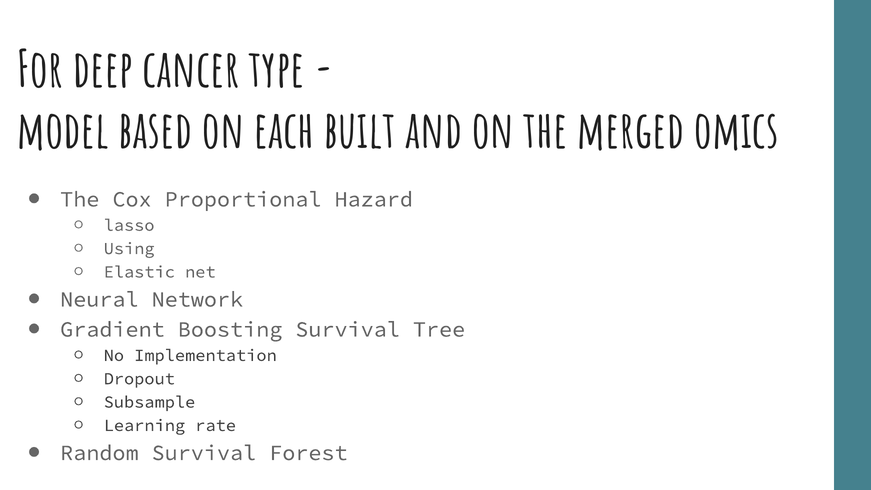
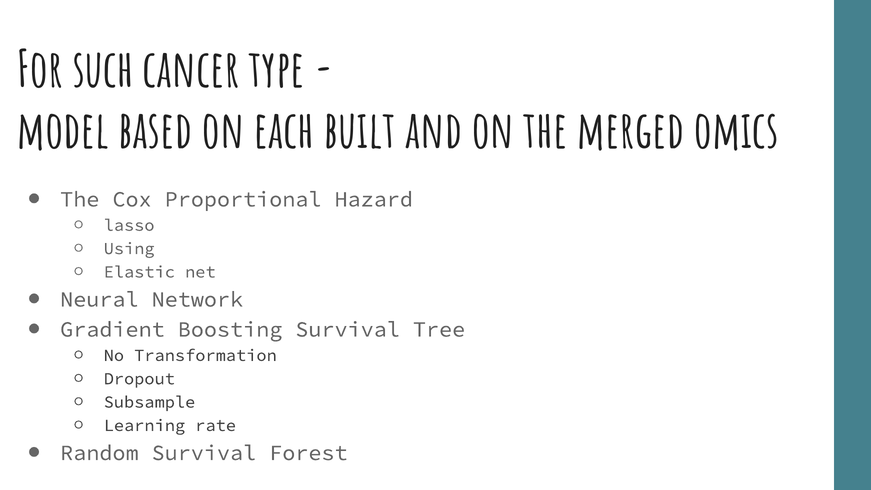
deep: deep -> such
Implementation: Implementation -> Transformation
